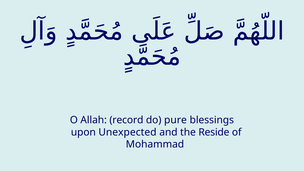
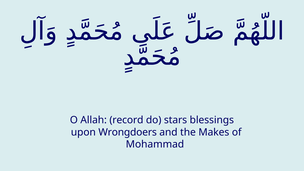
pure: pure -> stars
Unexpected: Unexpected -> Wrongdoers
Reside: Reside -> Makes
